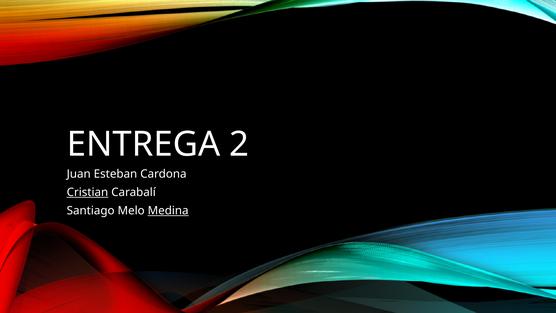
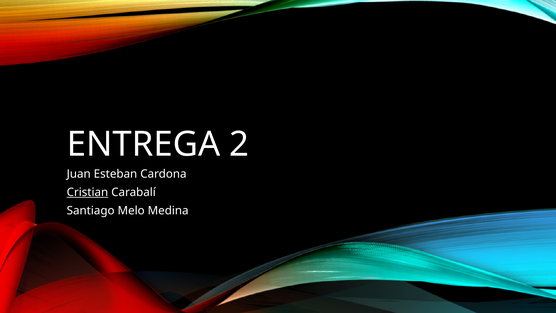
Medina underline: present -> none
